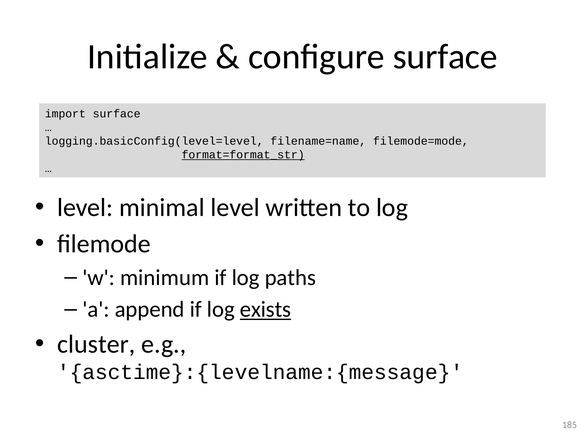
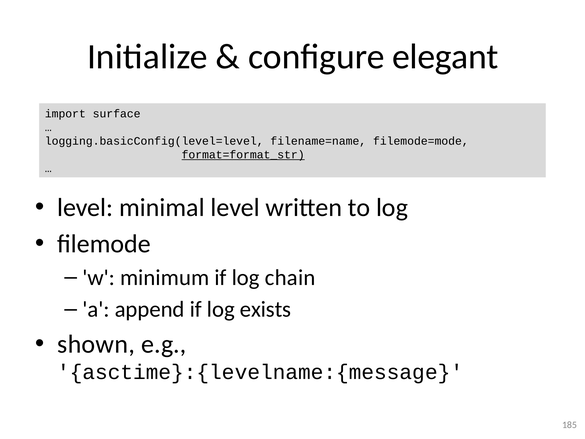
configure surface: surface -> elegant
paths: paths -> chain
exists underline: present -> none
cluster: cluster -> shown
